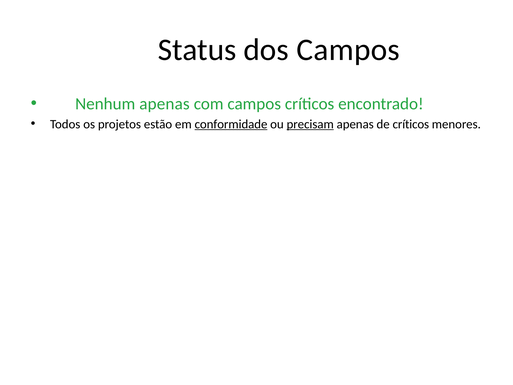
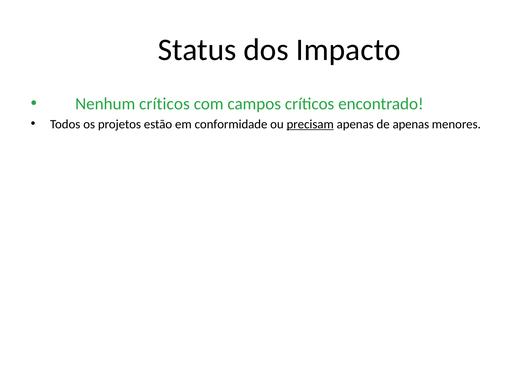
dos Campos: Campos -> Impacto
apenas at (164, 104): apenas -> críticos
conformidade underline: present -> none
de críticos: críticos -> apenas
